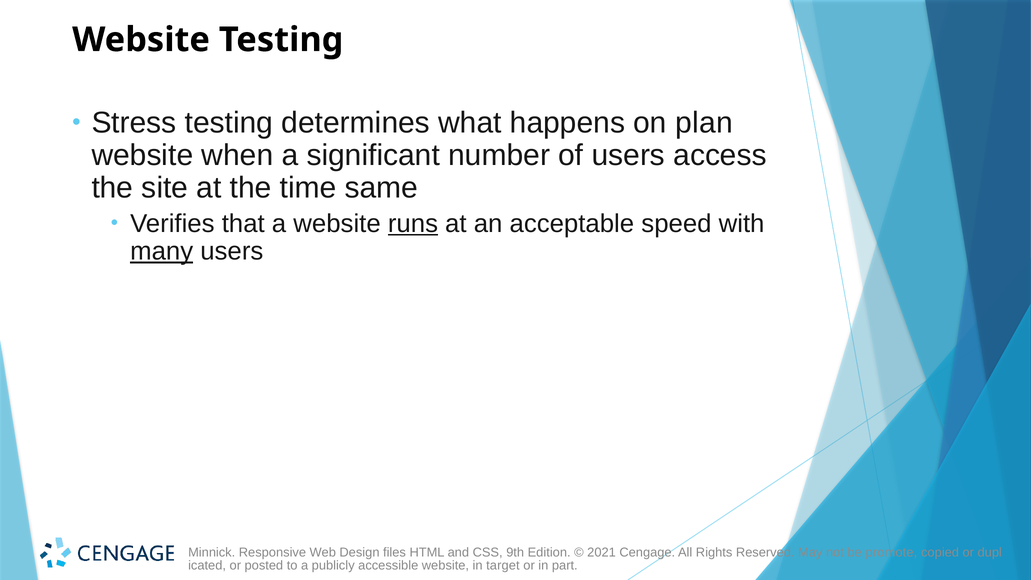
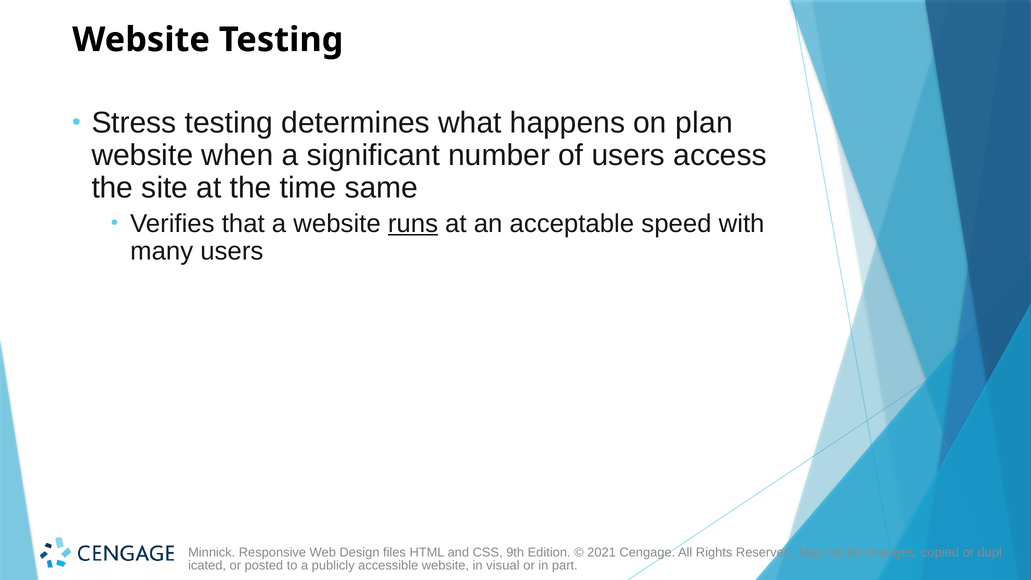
many underline: present -> none
promote: promote -> changes
target: target -> visual
